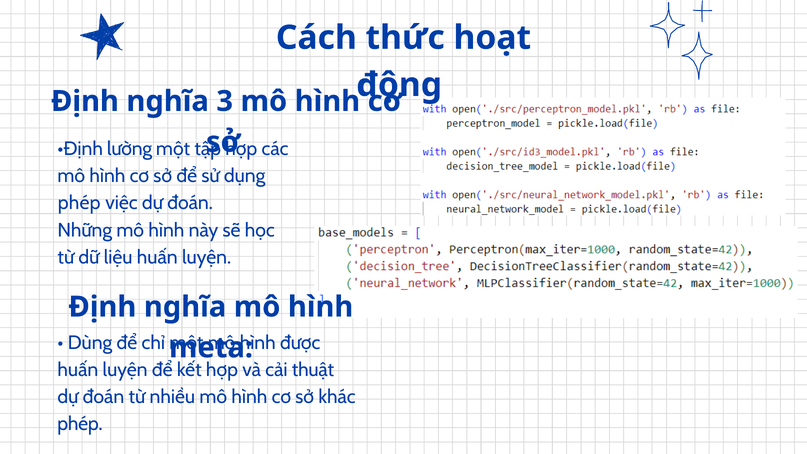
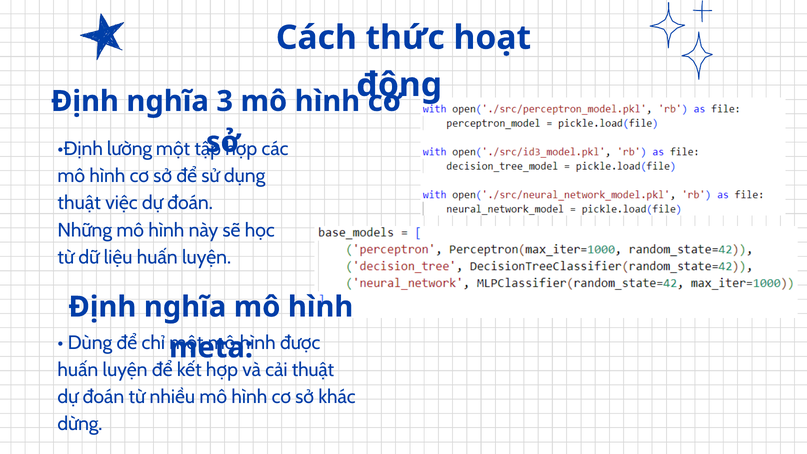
phép at (79, 203): phép -> thuật
phép at (80, 424): phép -> dừng
